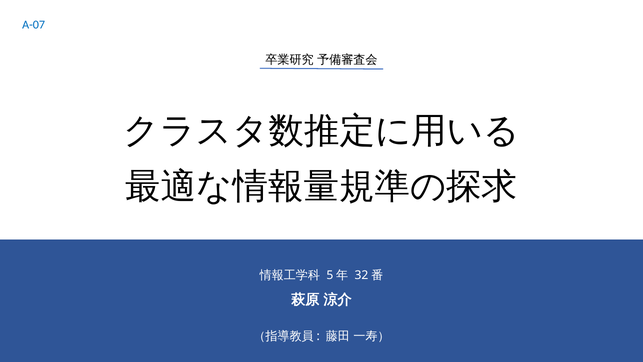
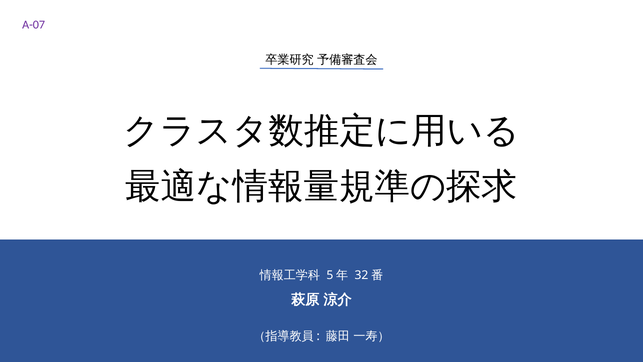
A-07 colour: blue -> purple
